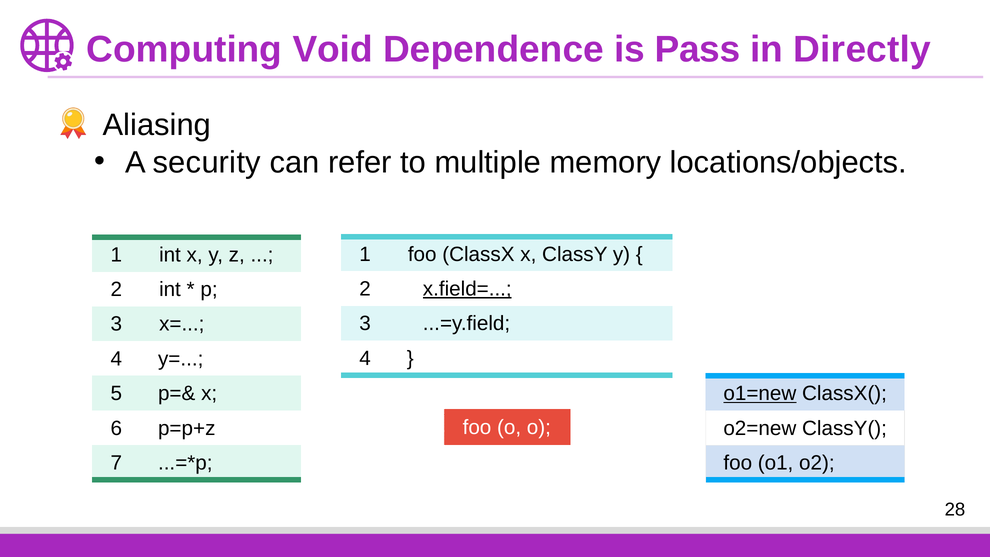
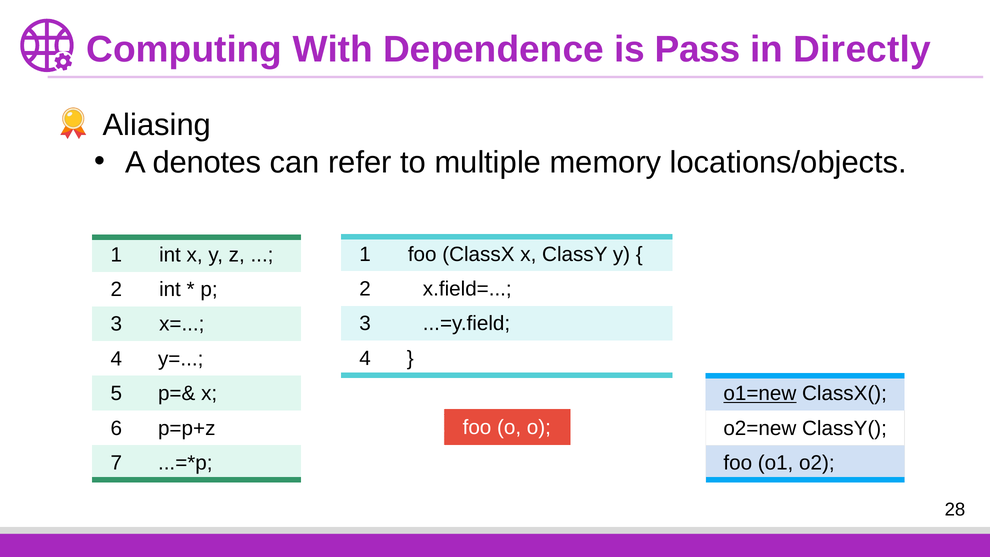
Void: Void -> With
security: security -> denotes
x.field= underline: present -> none
